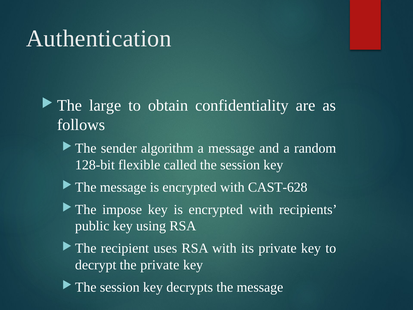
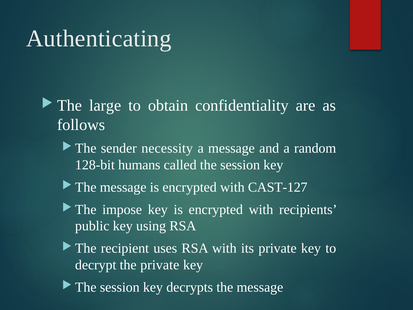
Authentication: Authentication -> Authenticating
algorithm: algorithm -> necessity
flexible: flexible -> humans
CAST-628: CAST-628 -> CAST-127
